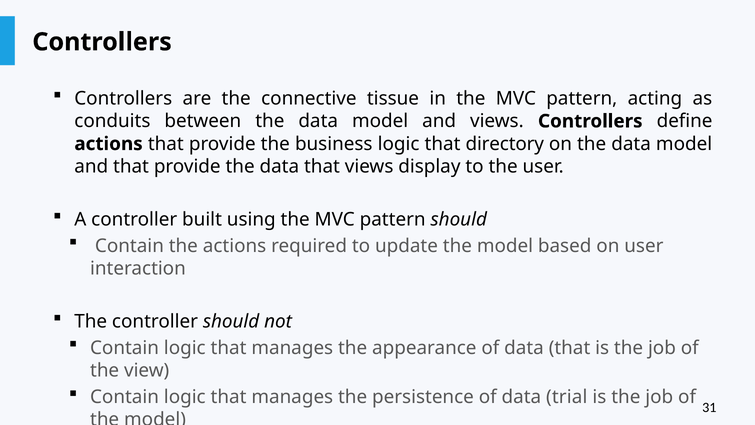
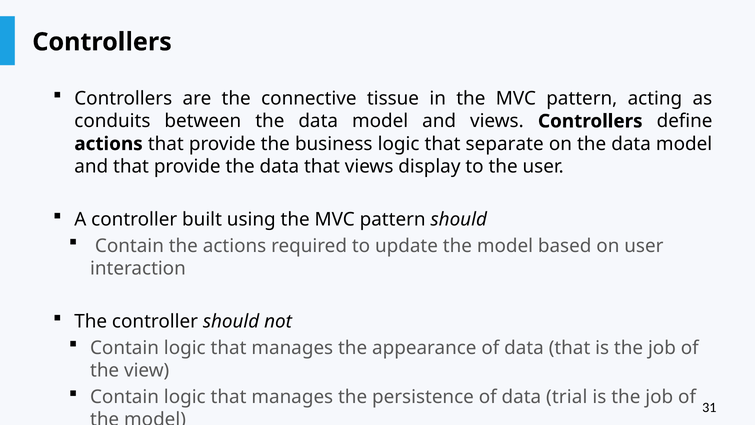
directory: directory -> separate
